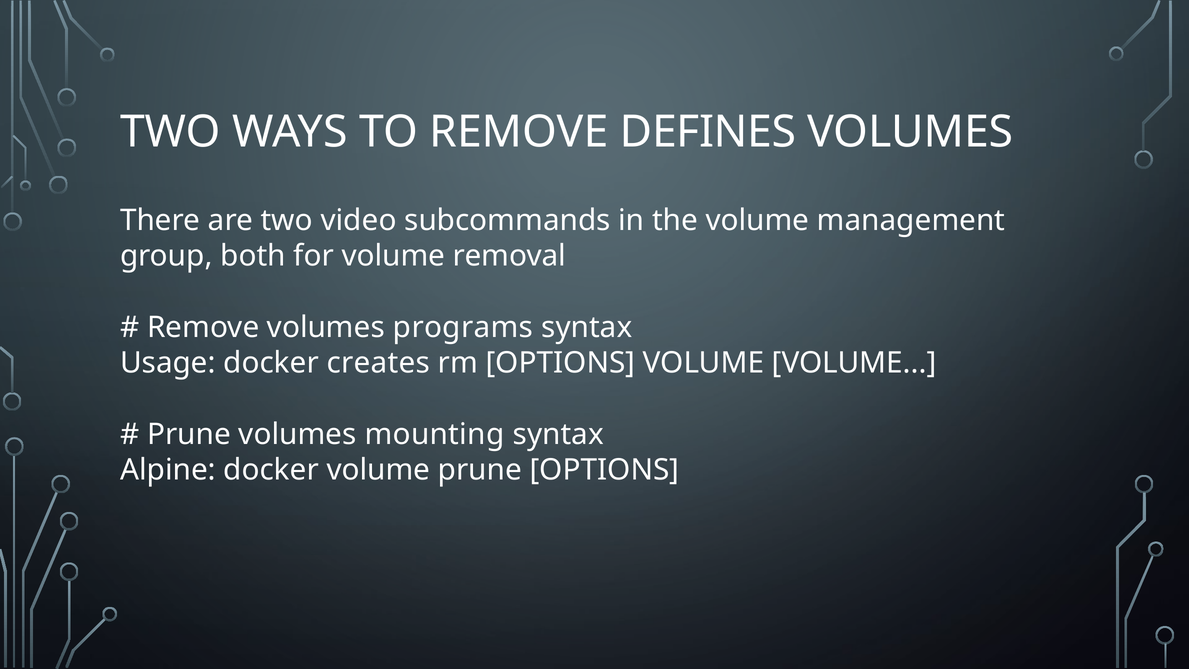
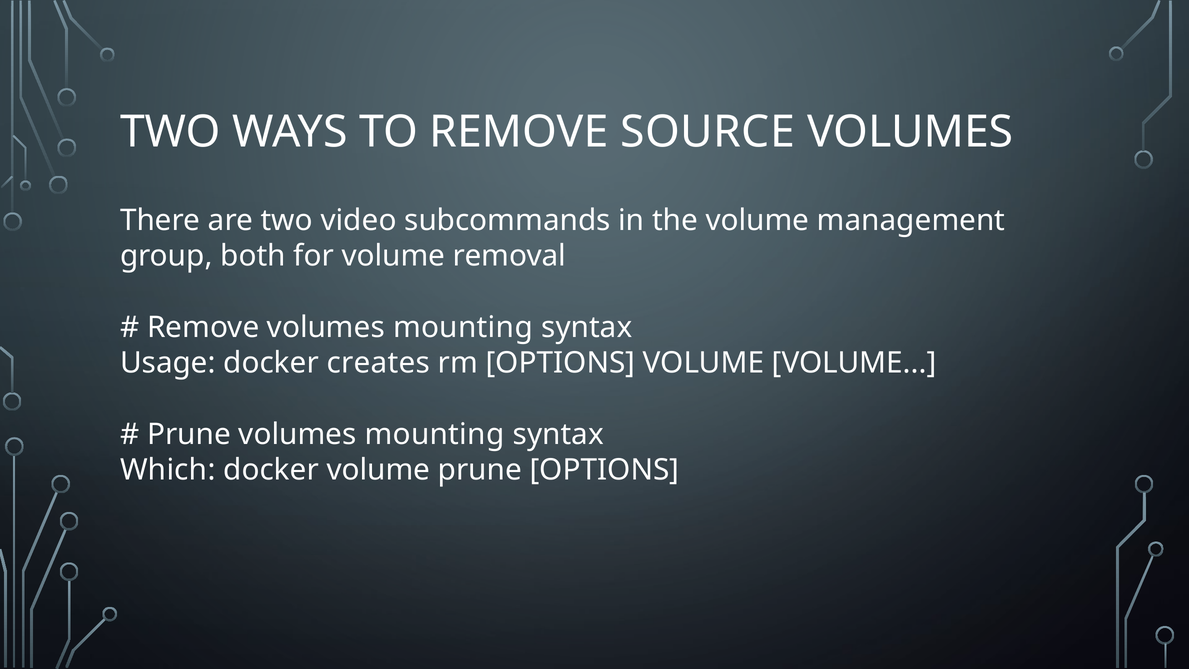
DEFINES: DEFINES -> SOURCE
Remove volumes programs: programs -> mounting
Alpine: Alpine -> Which
